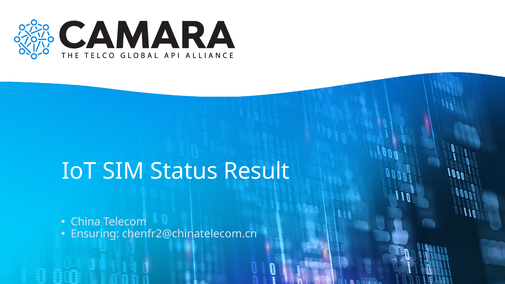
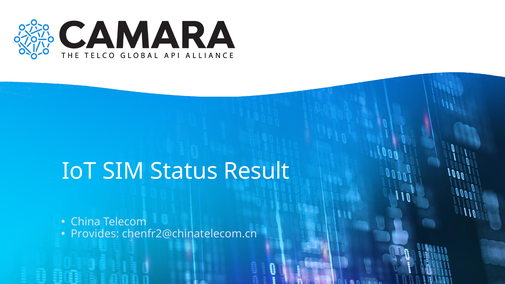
Ensuring: Ensuring -> Provides
